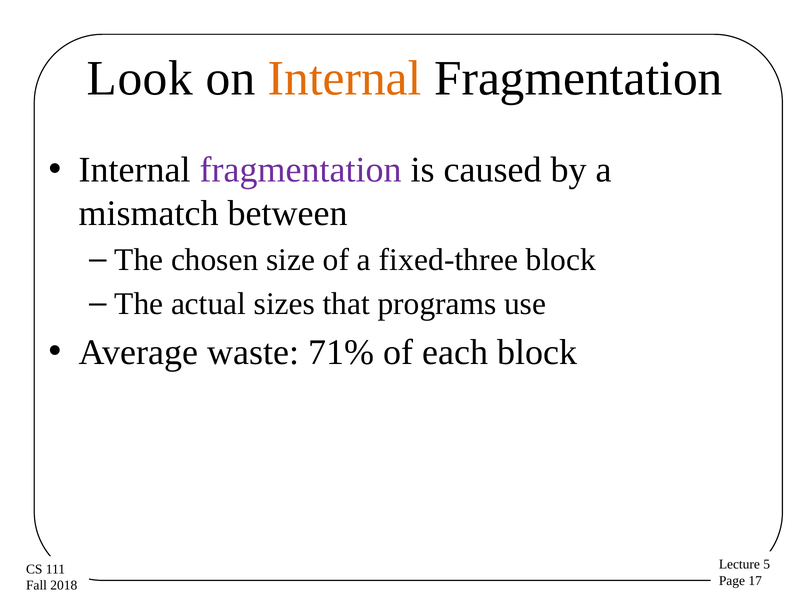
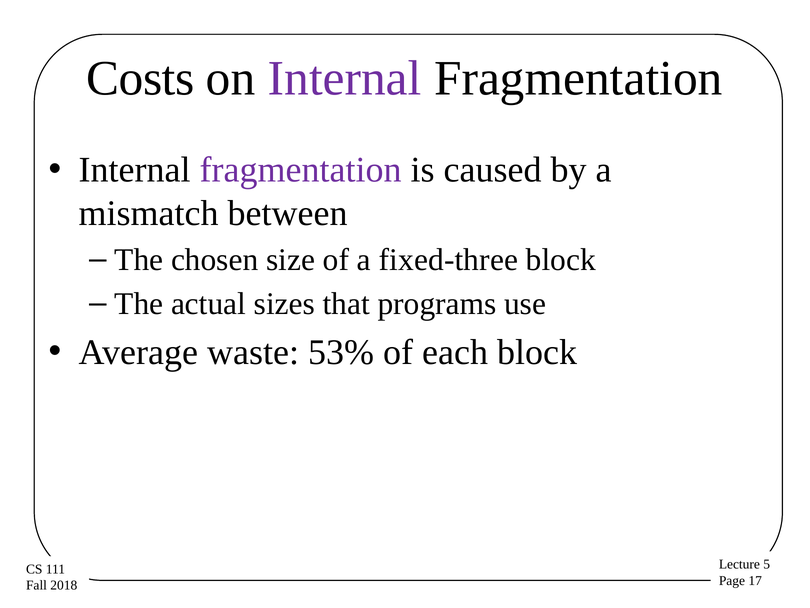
Look: Look -> Costs
Internal at (345, 78) colour: orange -> purple
71%: 71% -> 53%
